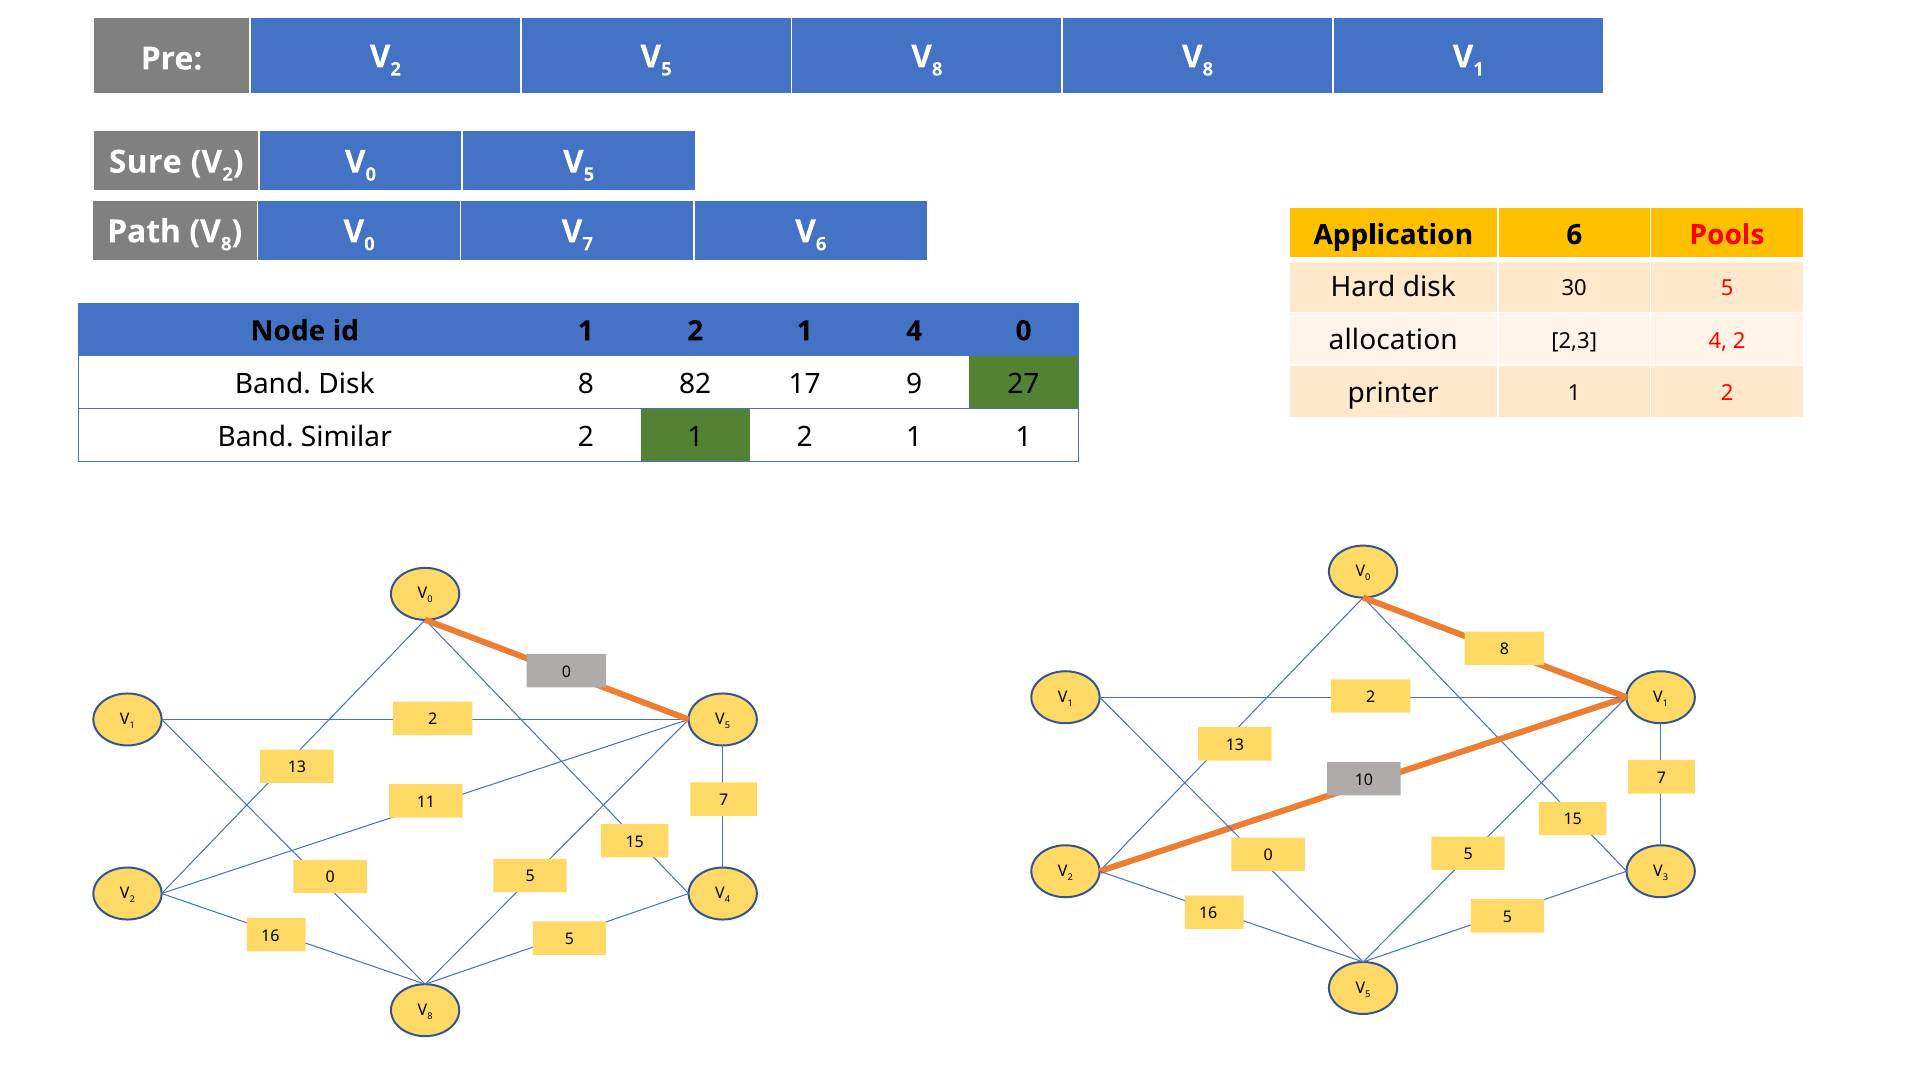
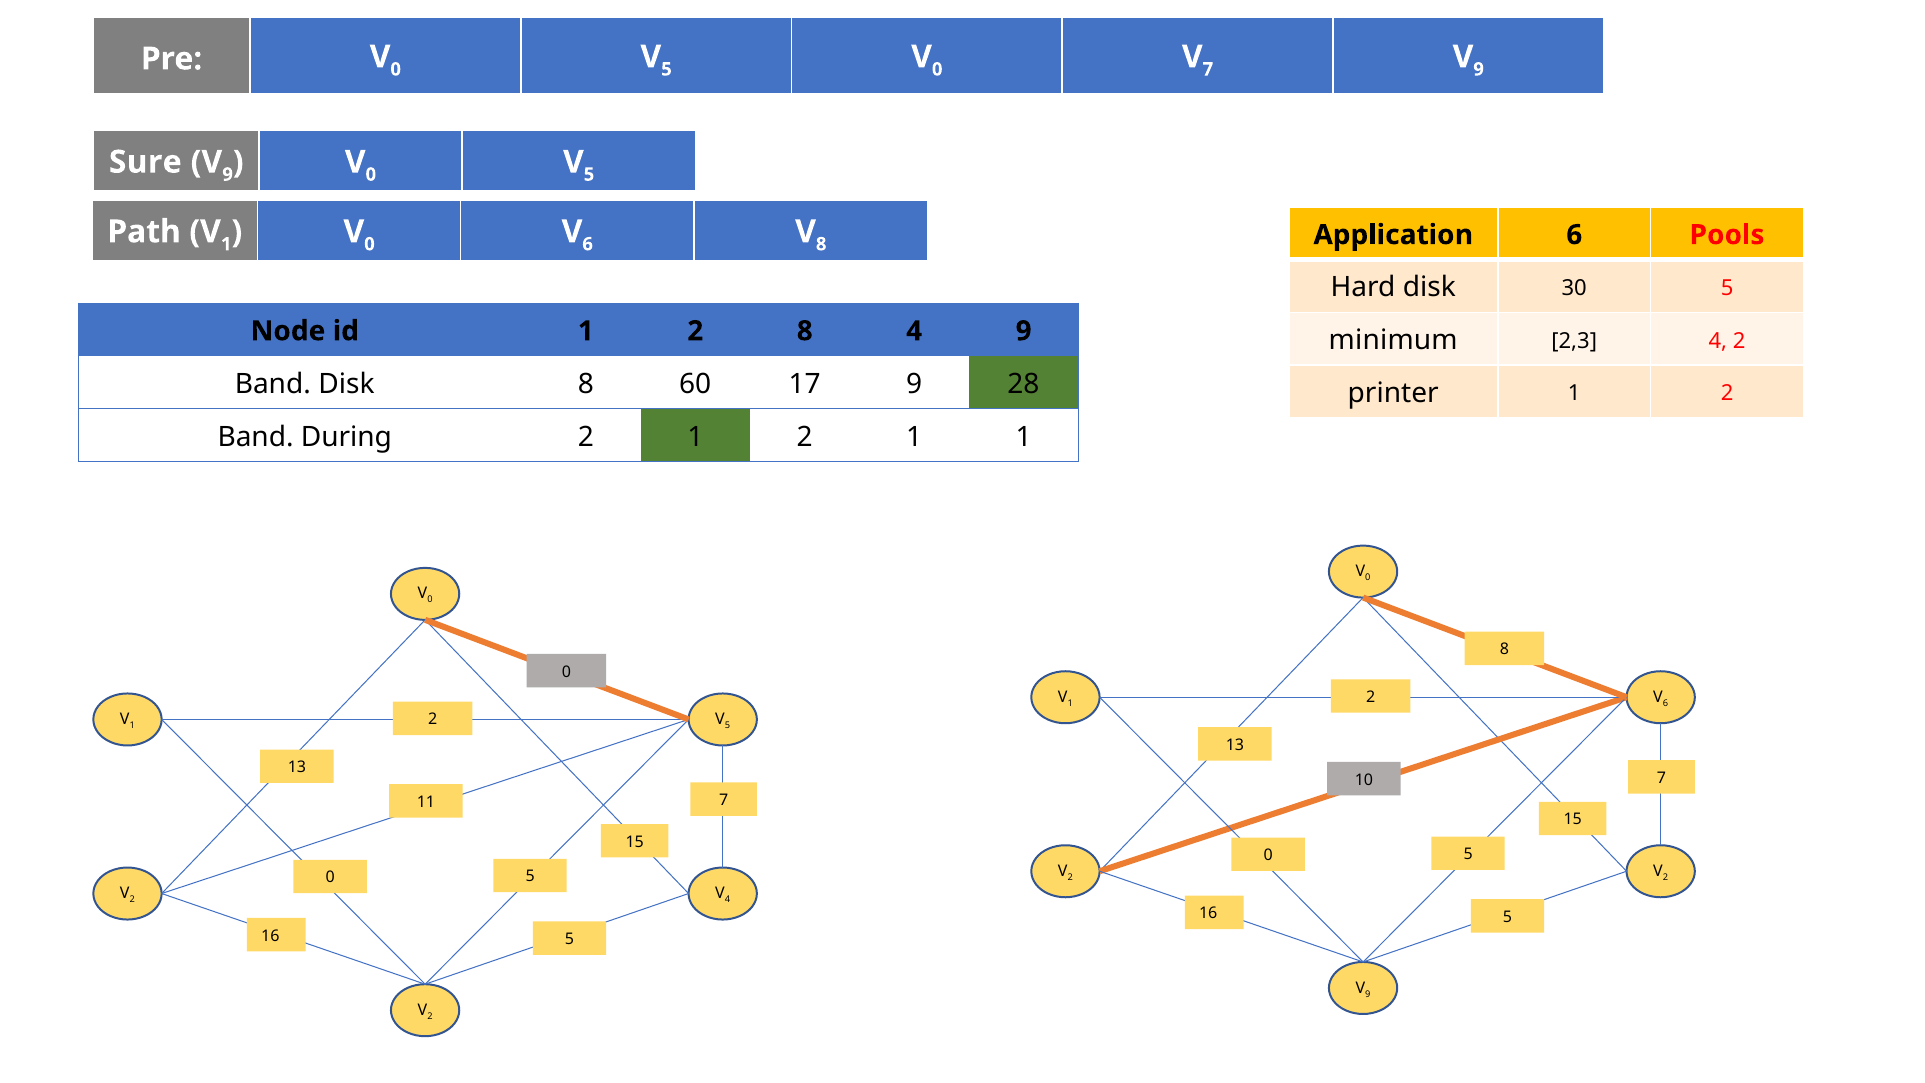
2 at (396, 69): 2 -> 0
8 at (937, 69): 8 -> 0
8 at (1208, 69): 8 -> 7
1 at (1479, 69): 1 -> 9
2 at (228, 174): 2 -> 9
8 at (226, 244): 8 -> 1
7 at (588, 244): 7 -> 6
6 at (821, 244): 6 -> 8
id 1 2 1: 1 -> 8
4 0: 0 -> 9
allocation: allocation -> minimum
82: 82 -> 60
27: 27 -> 28
Similar: Similar -> During
1 at (1665, 703): 1 -> 6
3 at (1665, 877): 3 -> 2
5 at (1368, 994): 5 -> 9
8 at (430, 1016): 8 -> 2
